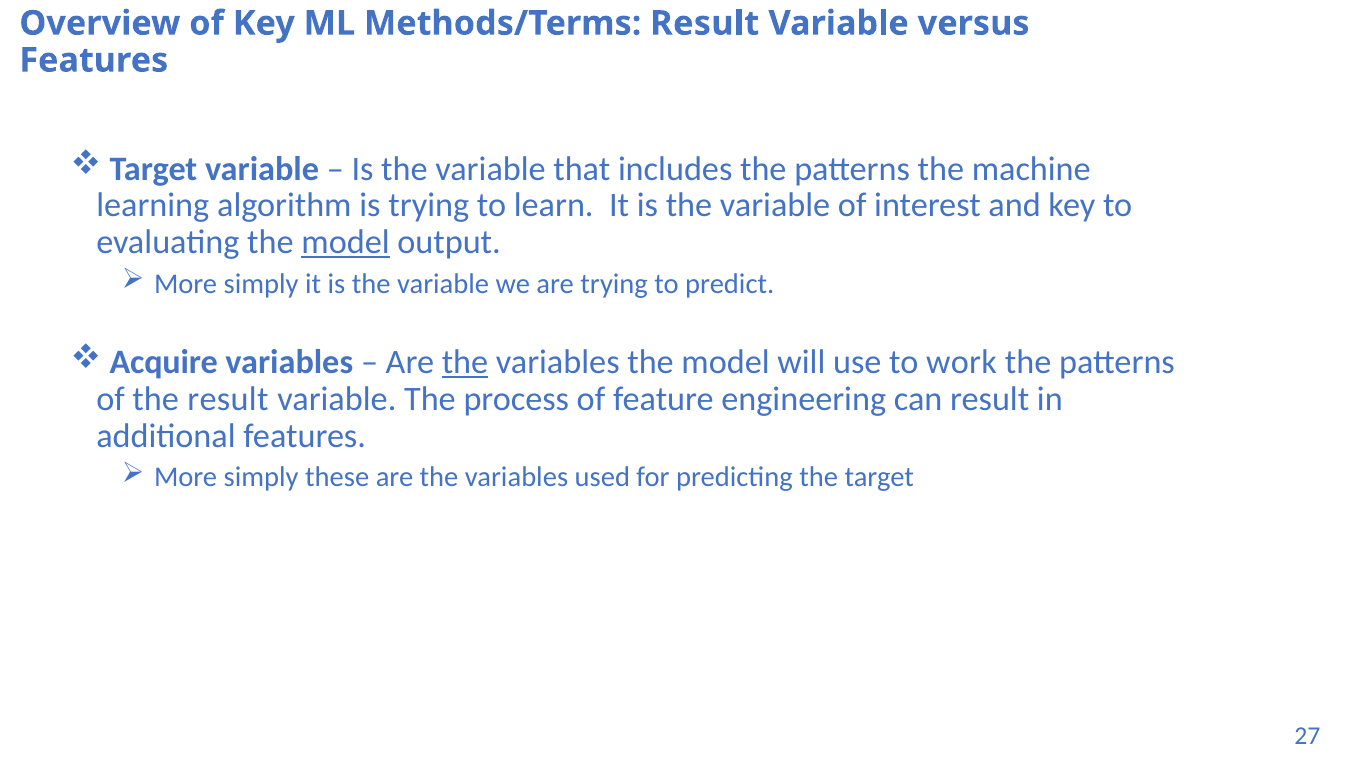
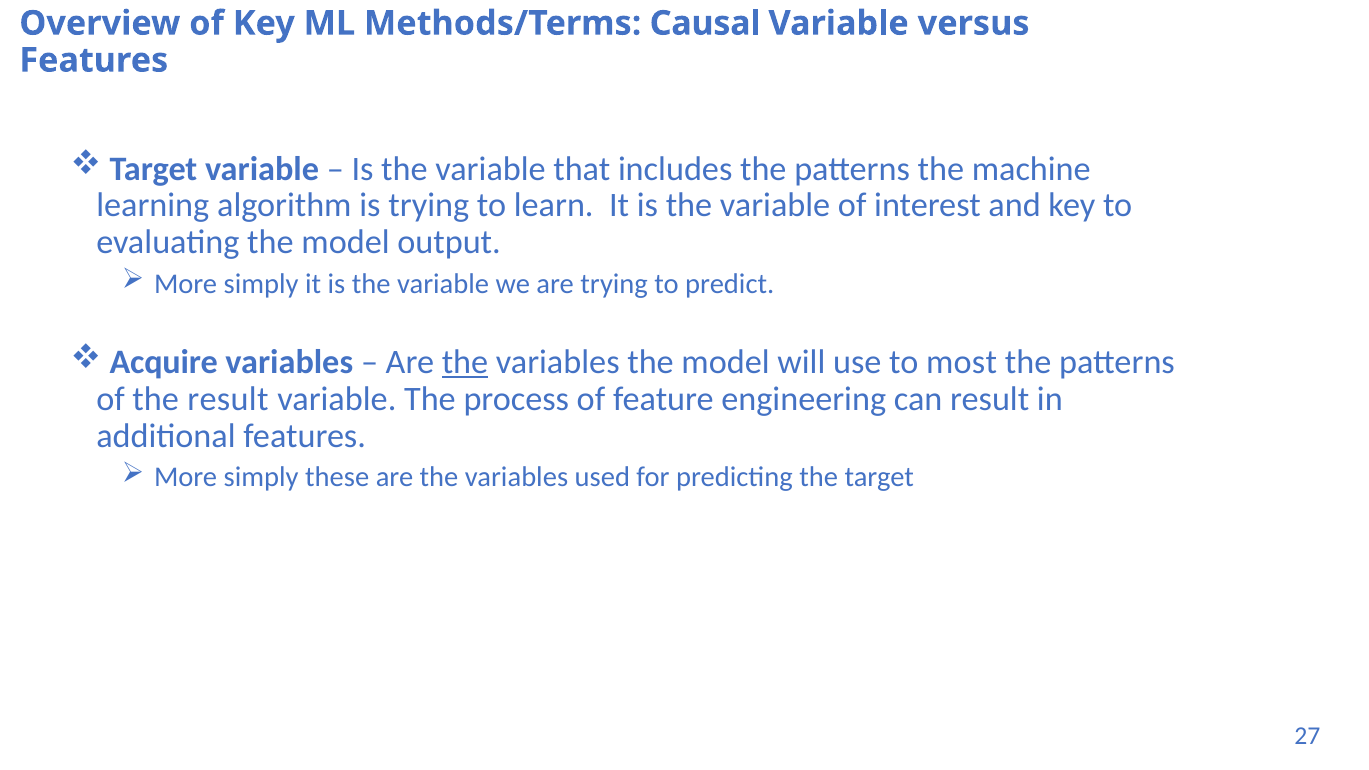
Methods/Terms Result: Result -> Causal
model at (346, 243) underline: present -> none
work: work -> most
